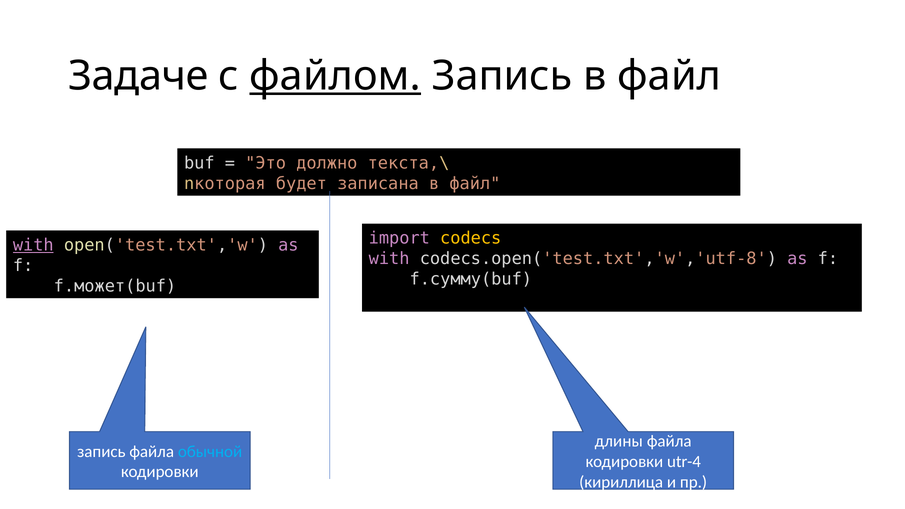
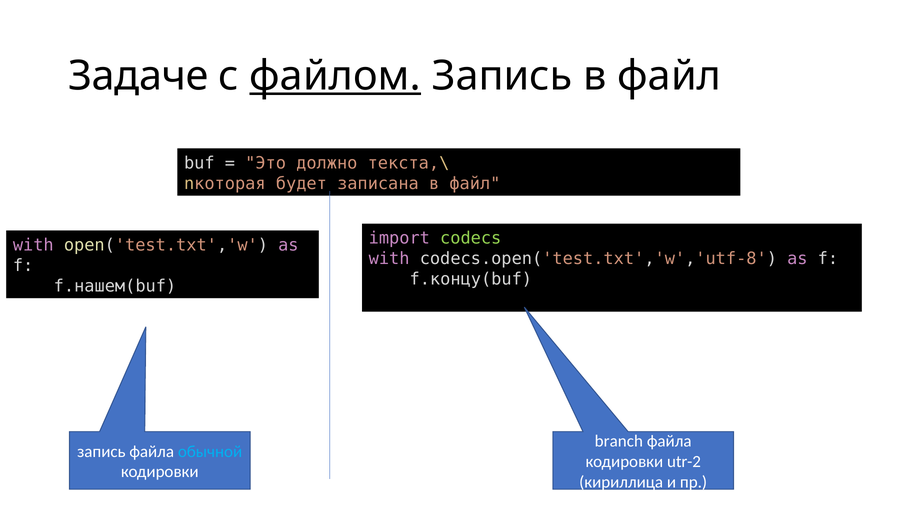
codecs colour: yellow -> light green
with at (33, 245) underline: present -> none
f.сумму(buf: f.сумму(buf -> f.концу(buf
f.может(buf: f.может(buf -> f.нашем(buf
длины: длины -> branch
utr-4: utr-4 -> utr-2
